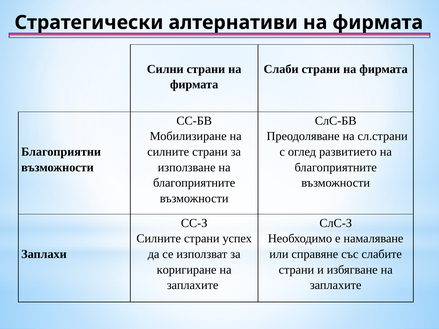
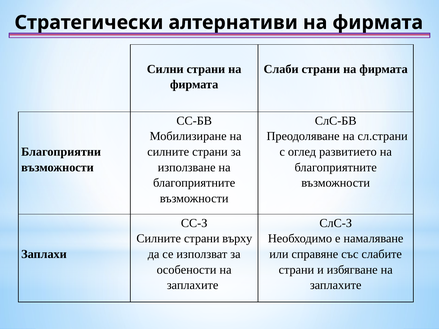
успех: успех -> върху
коригиране: коригиране -> особености
